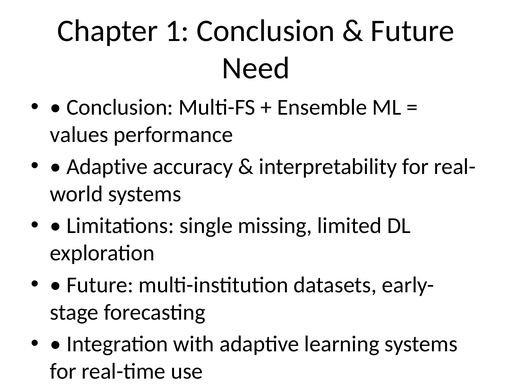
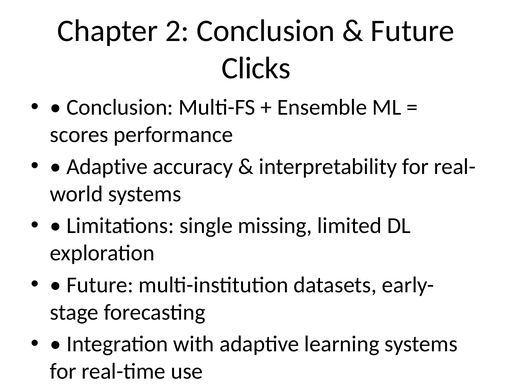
1: 1 -> 2
Need: Need -> Clicks
values: values -> scores
